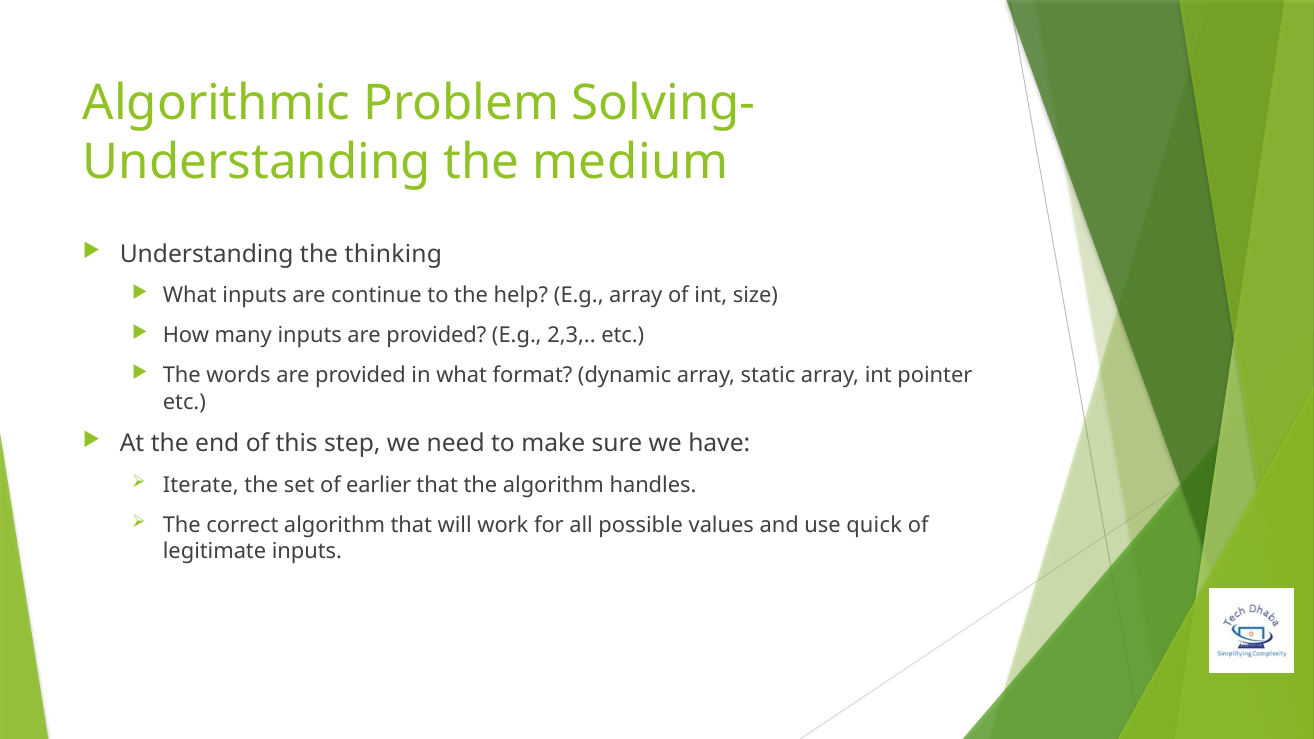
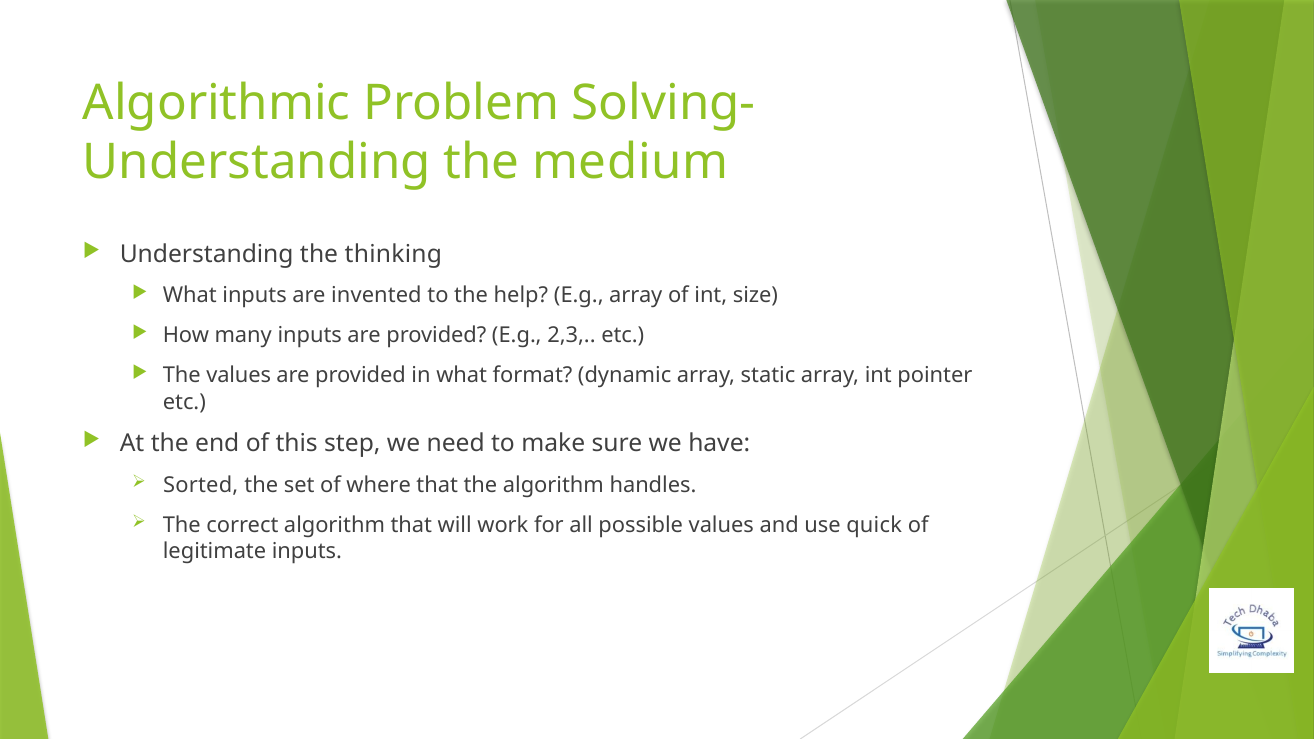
continue: continue -> invented
The words: words -> values
Iterate: Iterate -> Sorted
earlier: earlier -> where
